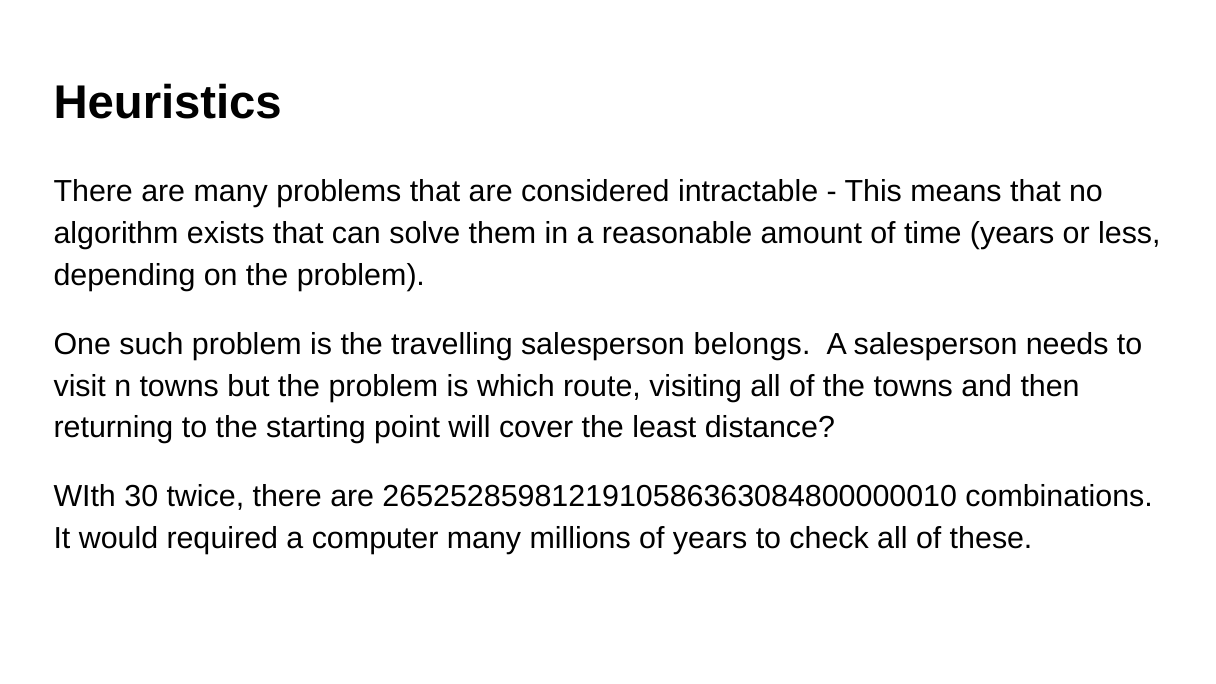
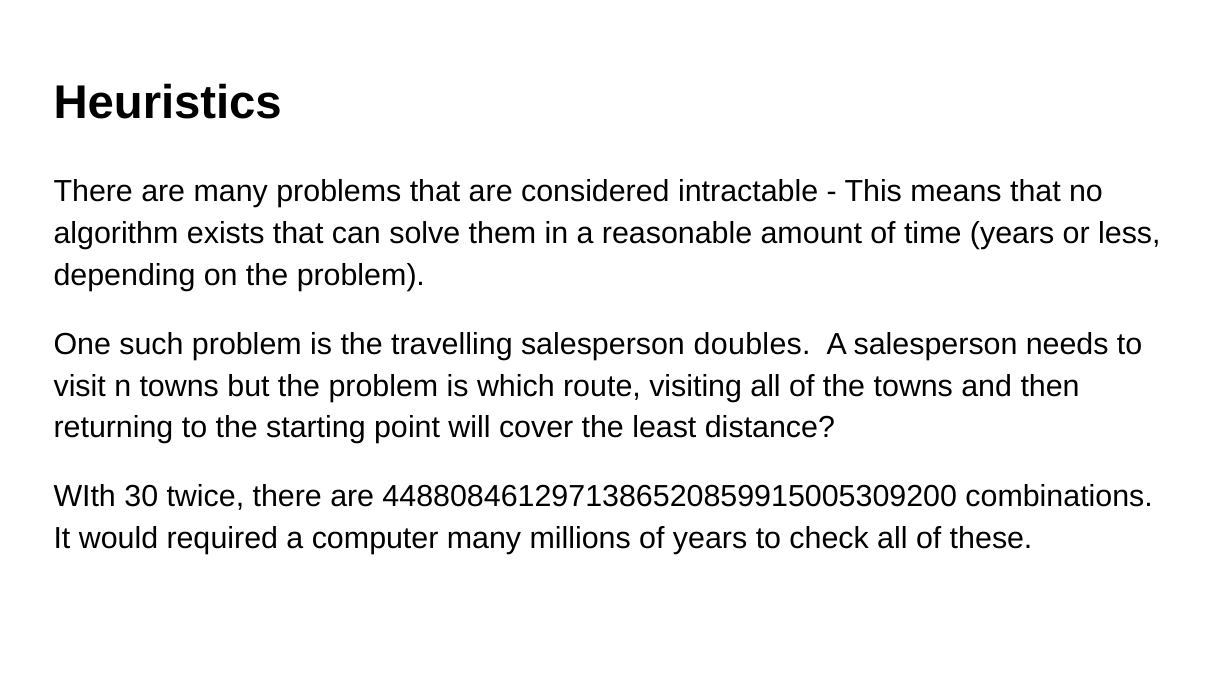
belongs: belongs -> doubles
2652528598121910586363084800000010: 2652528598121910586363084800000010 -> 4488084612971386520859915005309200
